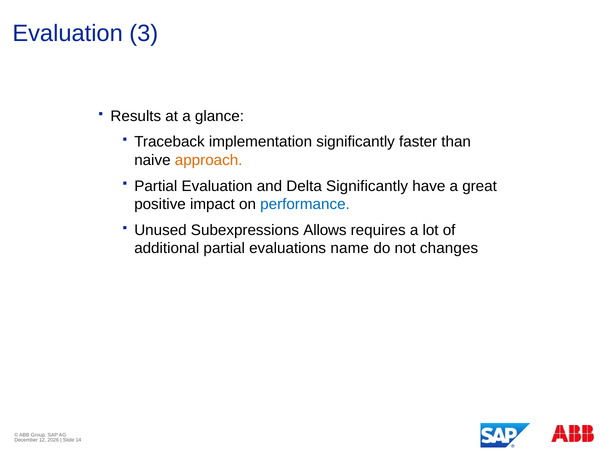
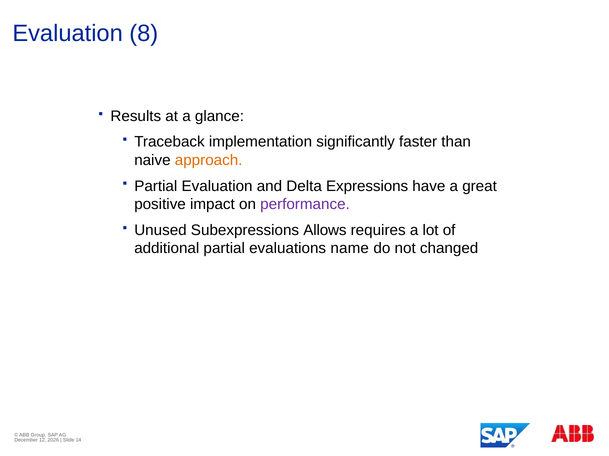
3: 3 -> 8
Delta Significantly: Significantly -> Expressions
performance colour: blue -> purple
changes: changes -> changed
